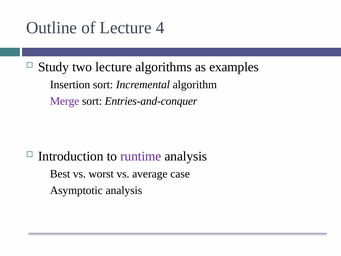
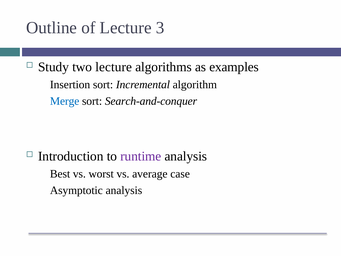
4: 4 -> 3
Merge colour: purple -> blue
Entries-and-conquer: Entries-and-conquer -> Search-and-conquer
